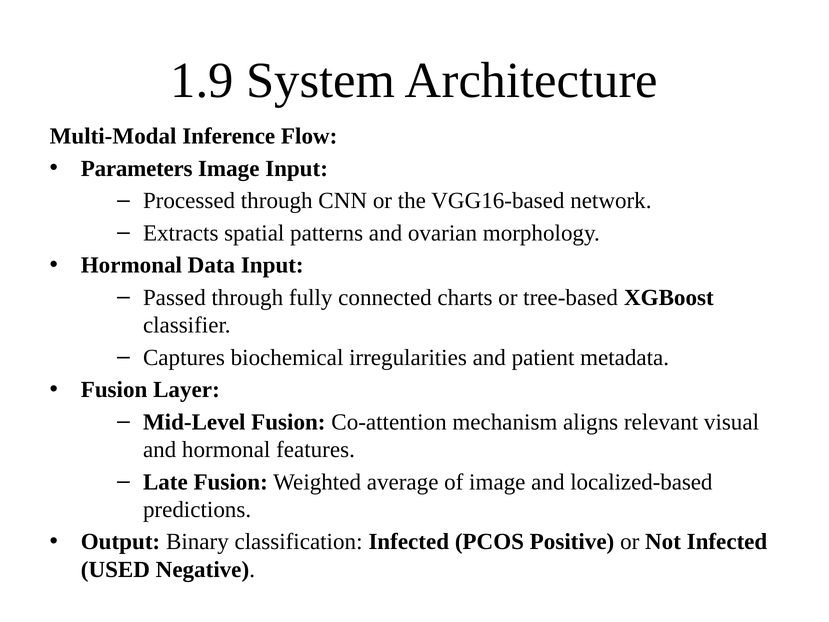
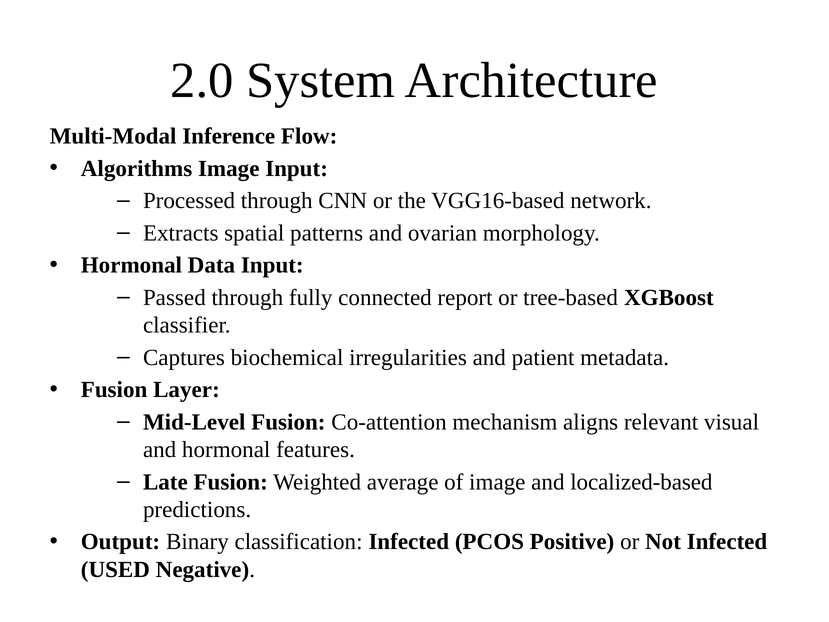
1.9: 1.9 -> 2.0
Parameters: Parameters -> Algorithms
charts: charts -> report
